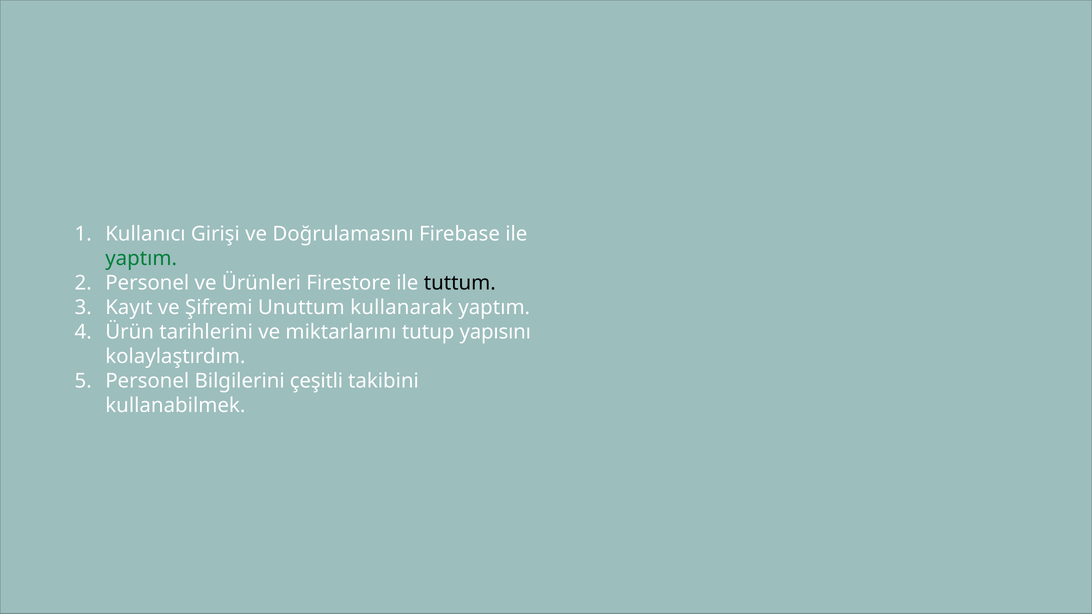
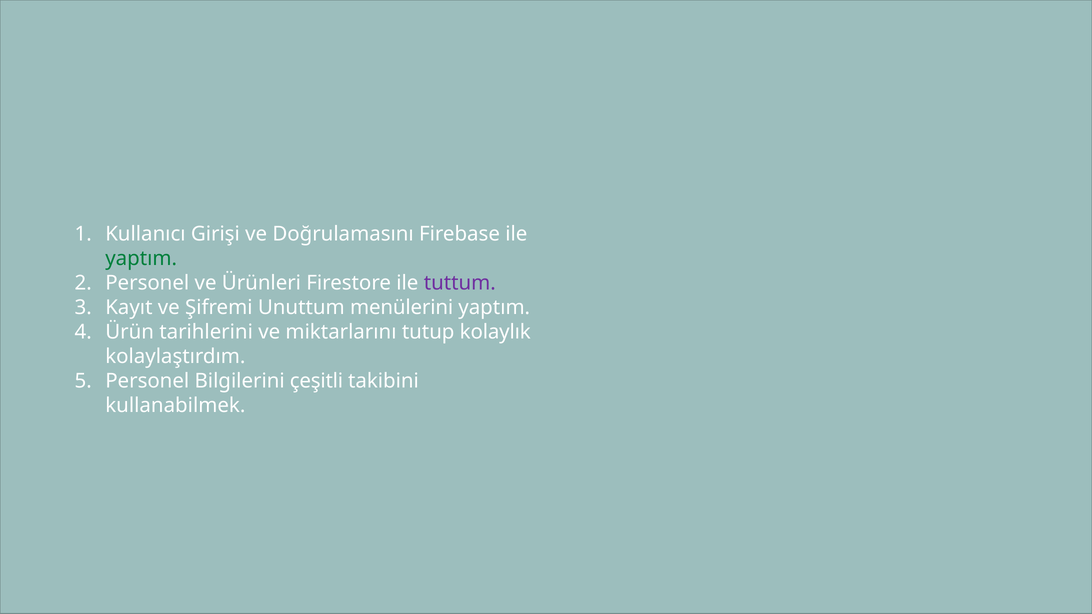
tuttum colour: black -> purple
kullanarak: kullanarak -> menülerini
yapısını: yapısını -> kolaylık
